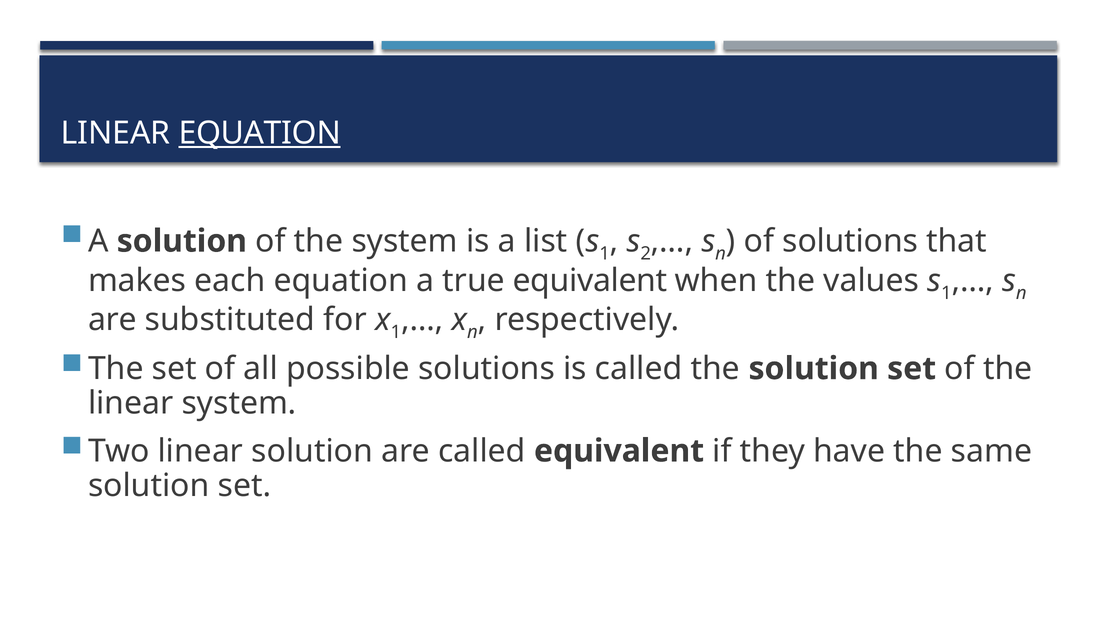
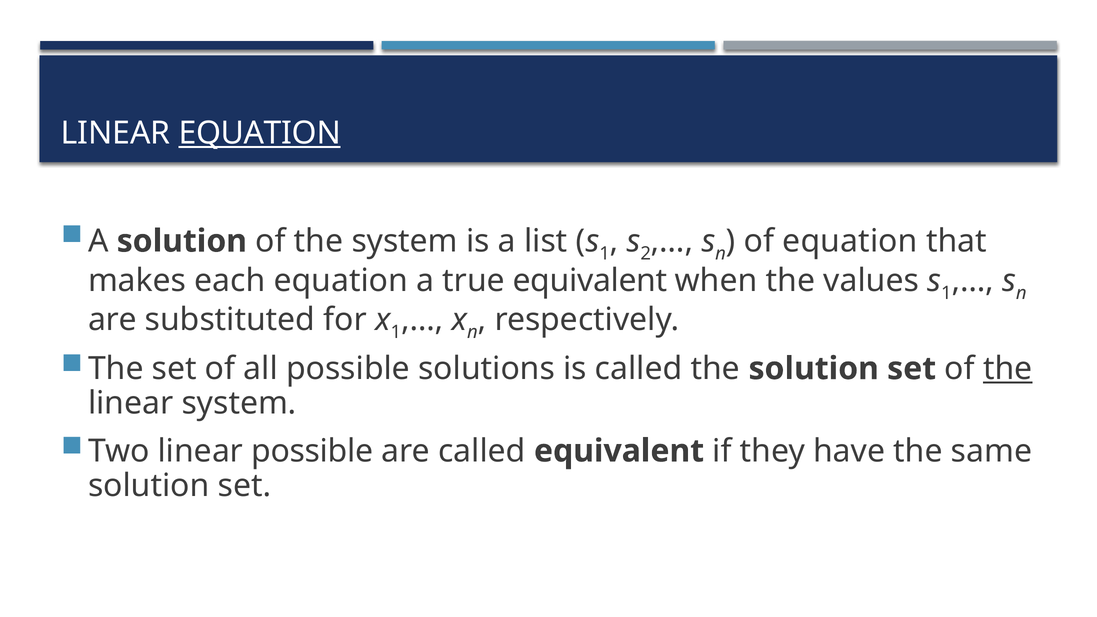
of solutions: solutions -> equation
the at (1008, 369) underline: none -> present
linear solution: solution -> possible
